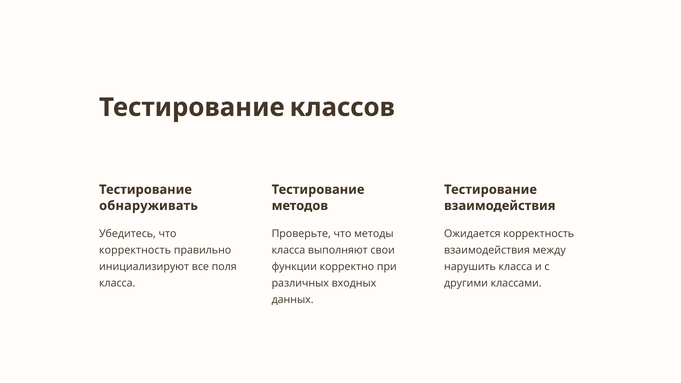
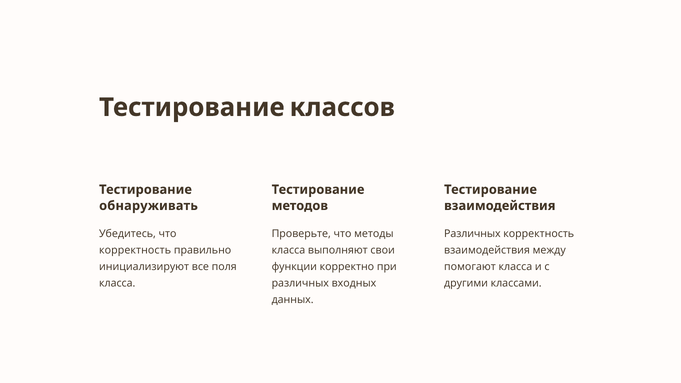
Ожидается at (472, 234): Ожидается -> Различных
нарушить: нарушить -> помогают
